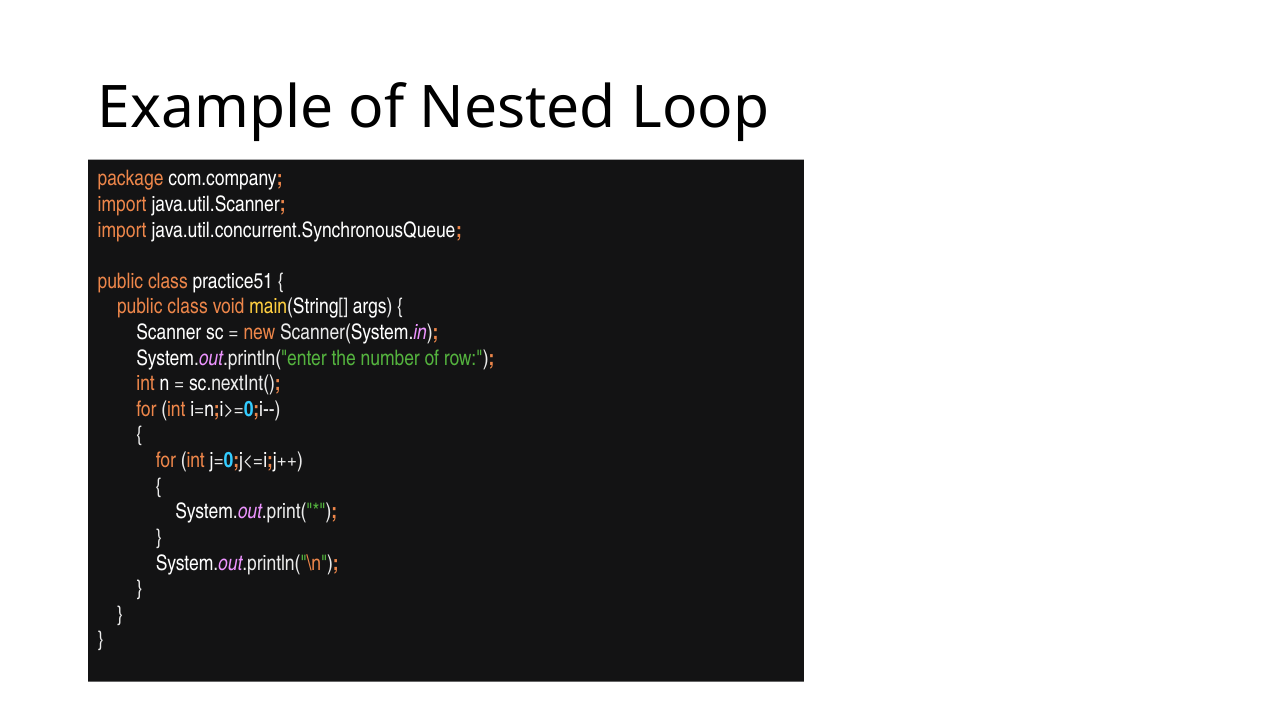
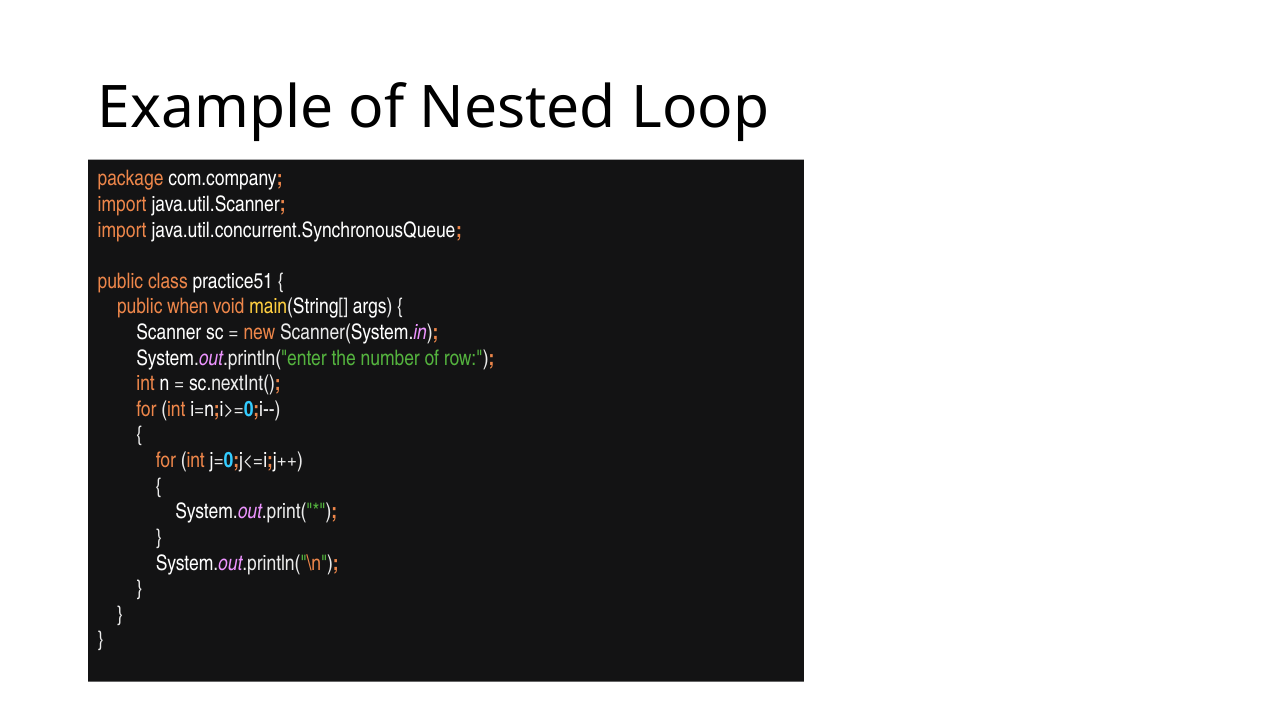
class at (188, 307): class -> when
